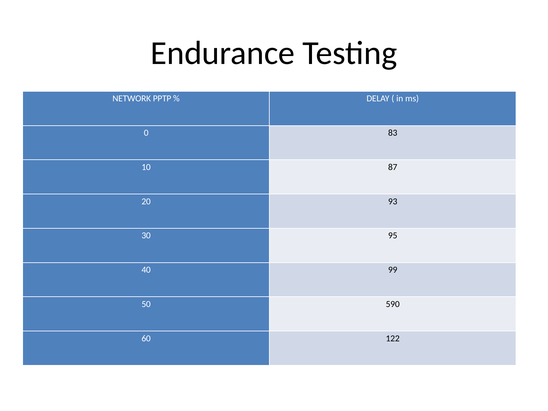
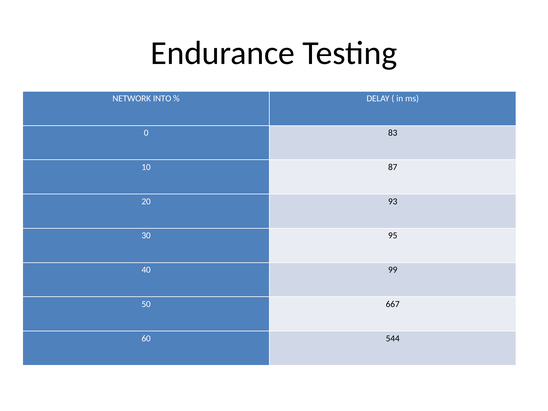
PPTP: PPTP -> INTO
590: 590 -> 667
122: 122 -> 544
